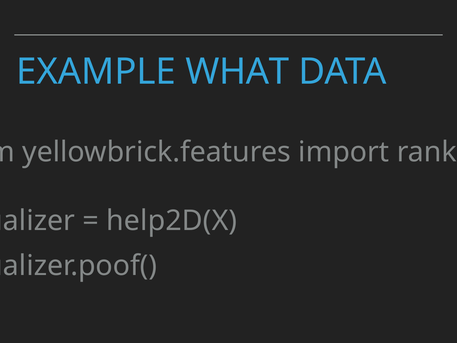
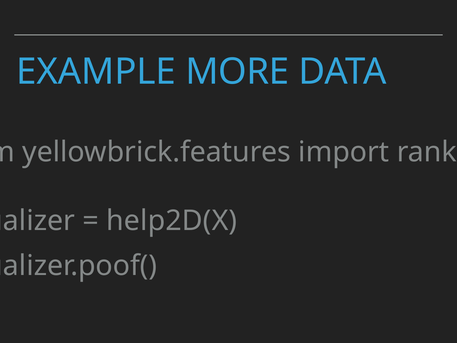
WHAT: WHAT -> MORE
